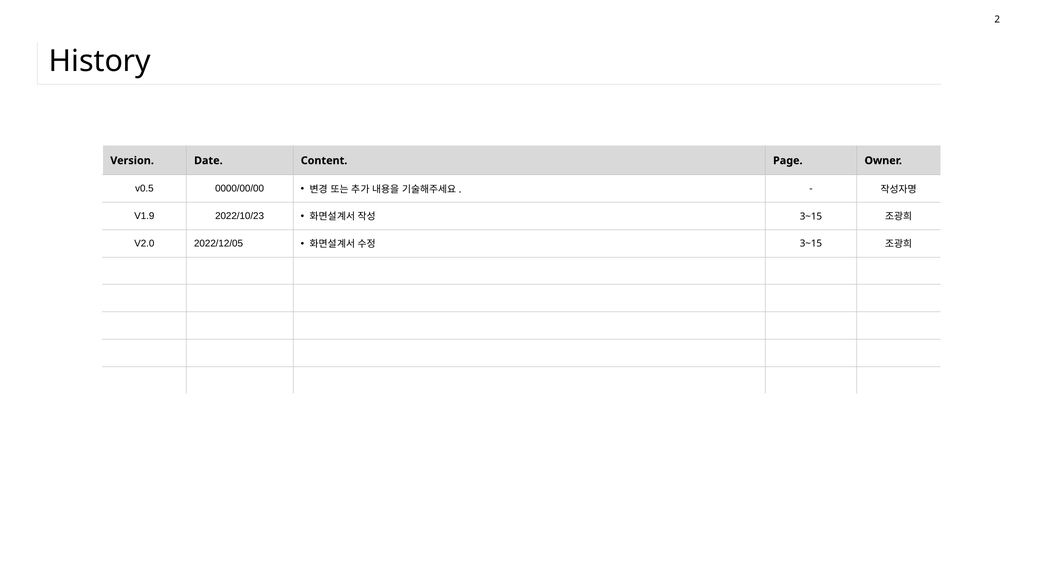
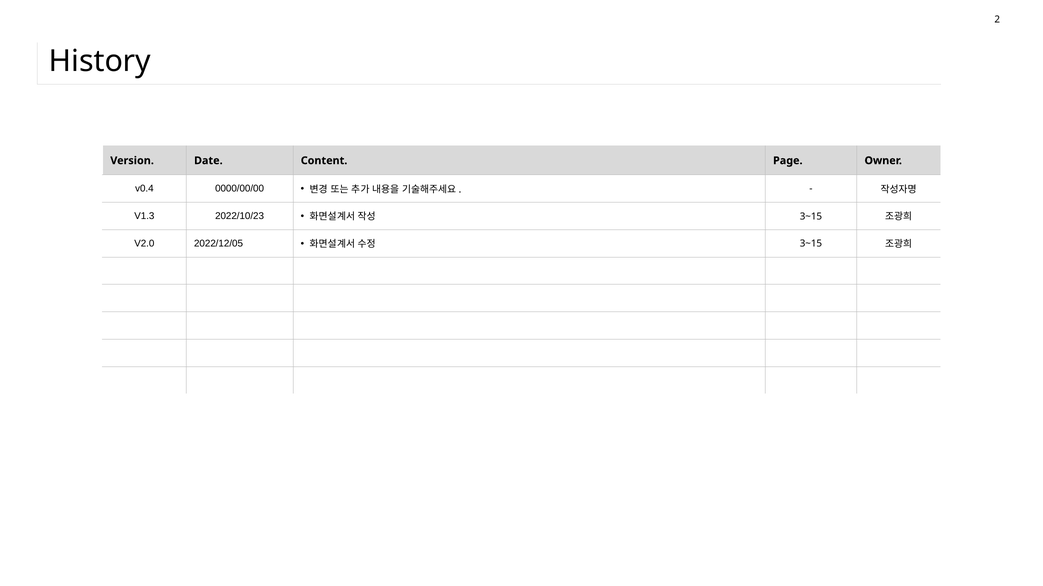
v0.5: v0.5 -> v0.4
V1.9: V1.9 -> V1.3
